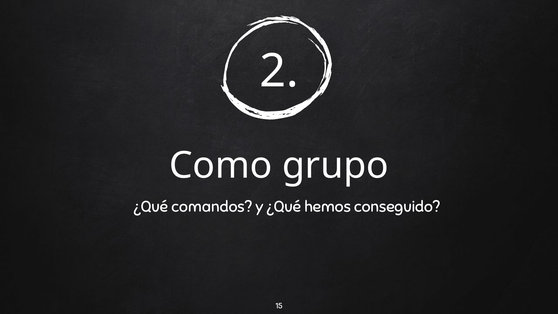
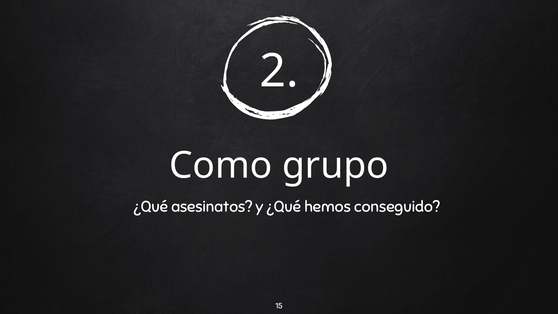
comandos: comandos -> asesinatos
